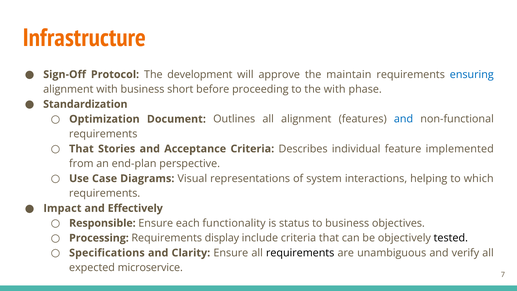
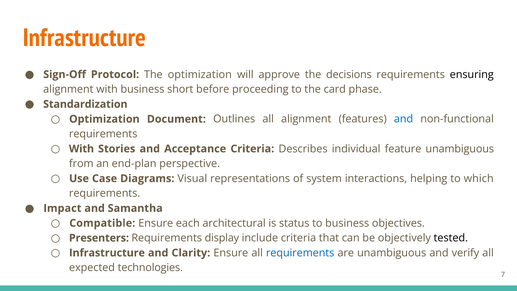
The development: development -> optimization
maintain: maintain -> decisions
ensuring colour: blue -> black
the with: with -> card
That at (81, 149): That -> With
feature implemented: implemented -> unambiguous
Effectively: Effectively -> Samantha
Responsible: Responsible -> Compatible
functionality: functionality -> architectural
Processing: Processing -> Presenters
Specifications at (107, 253): Specifications -> Infrastructure
requirements at (300, 253) colour: black -> blue
microservice: microservice -> technologies
